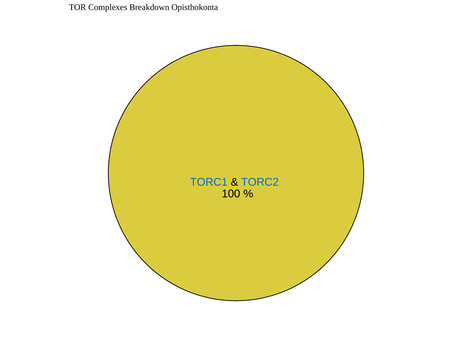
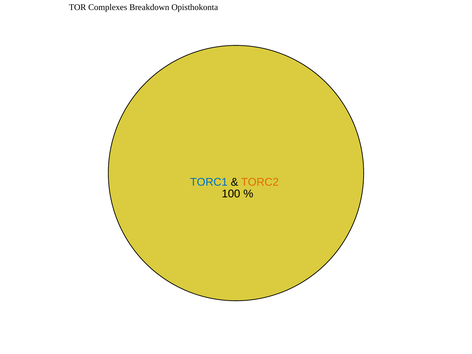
TORC2 colour: blue -> orange
